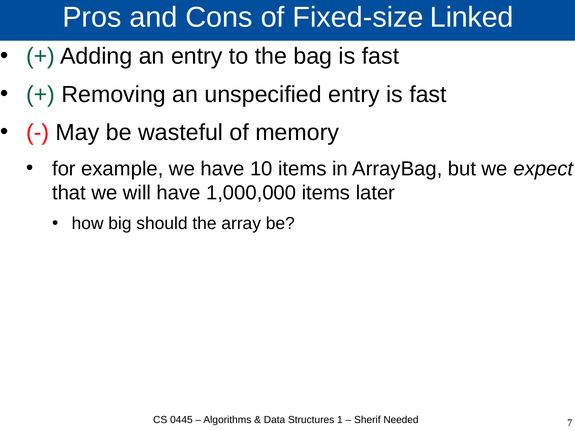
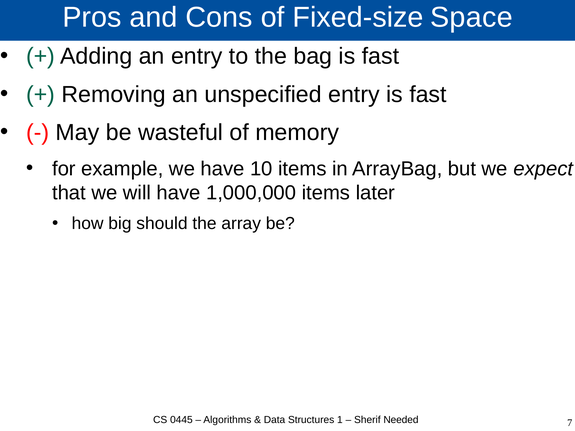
Linked: Linked -> Space
